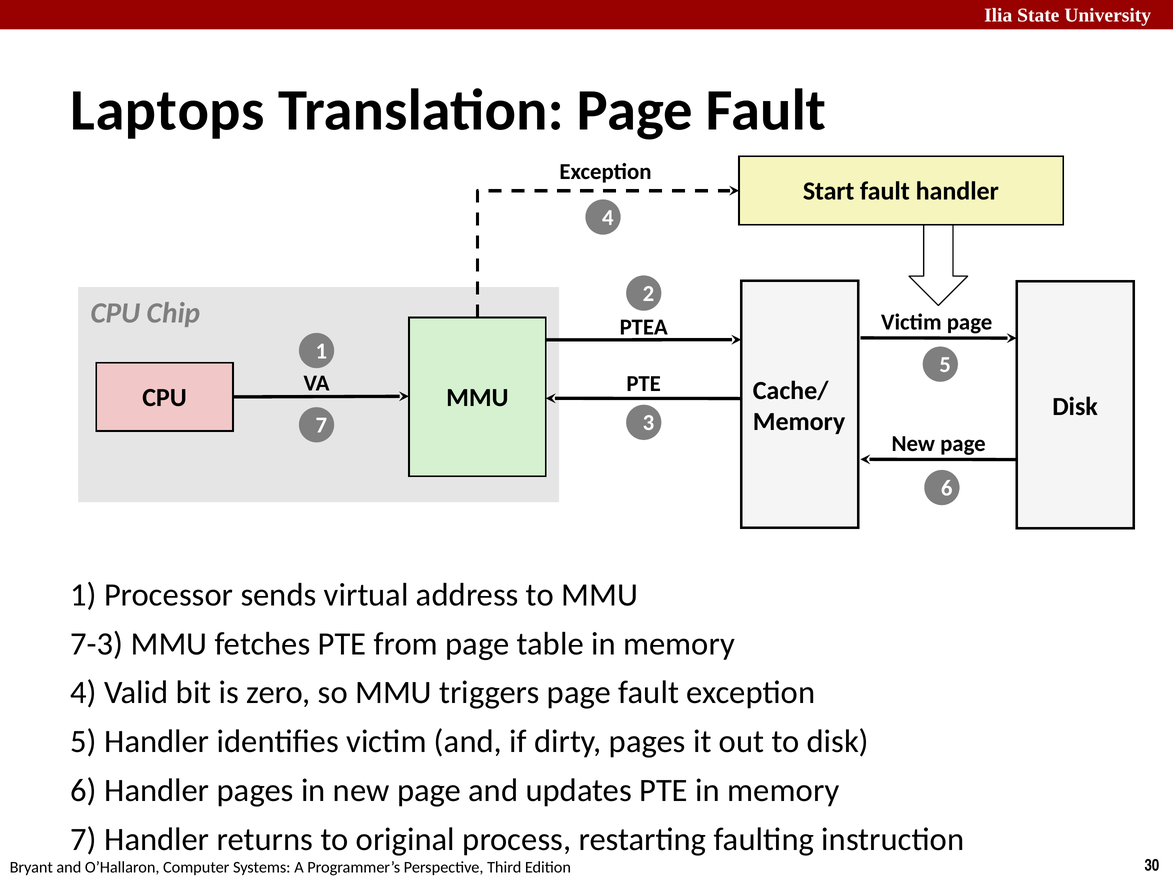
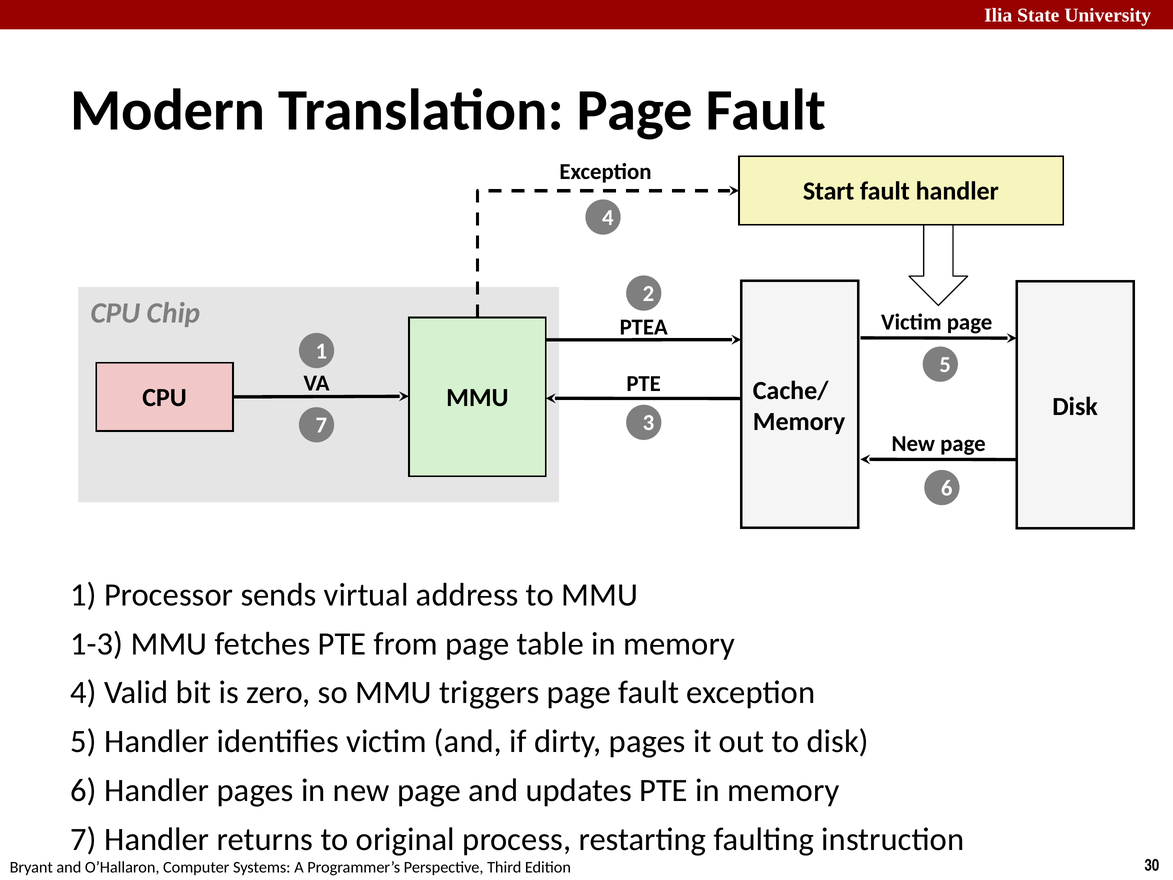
Laptops: Laptops -> Modern
7-3: 7-3 -> 1-3
